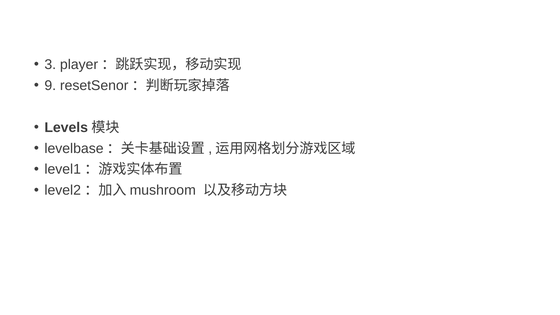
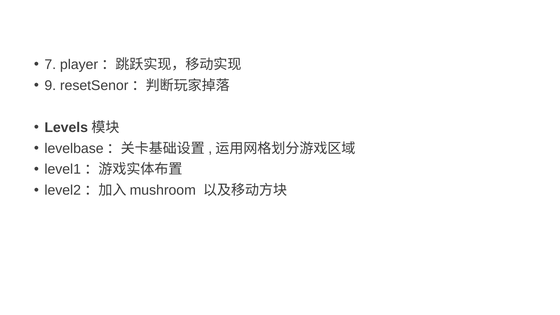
3: 3 -> 7
